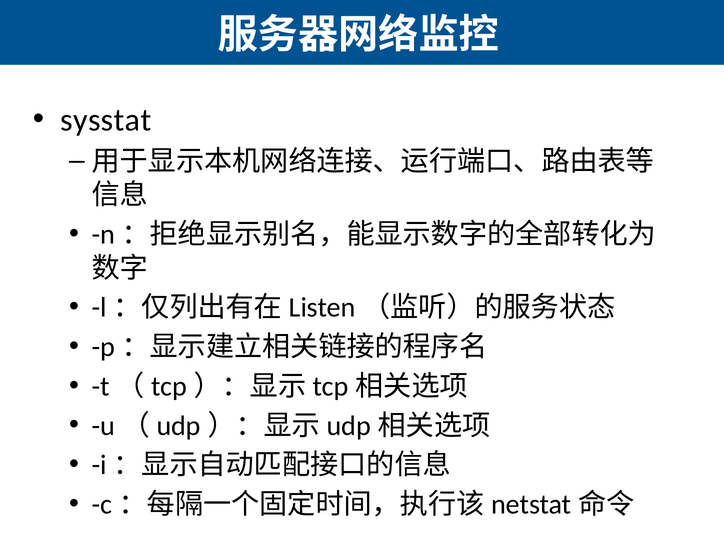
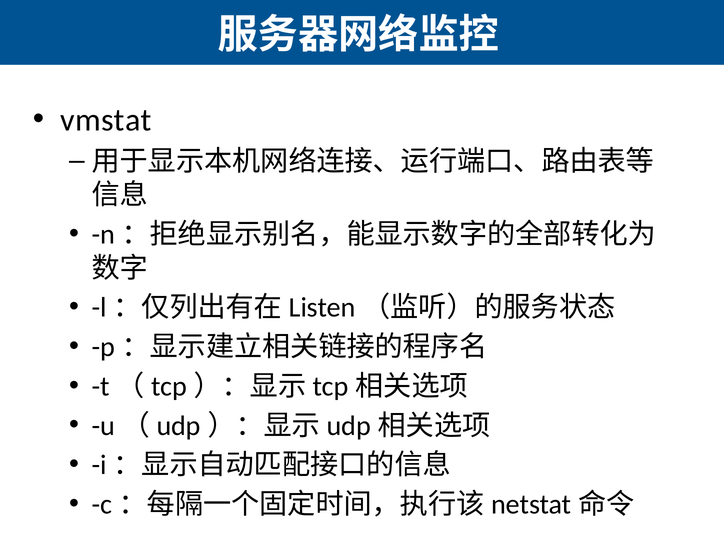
sysstat: sysstat -> vmstat
